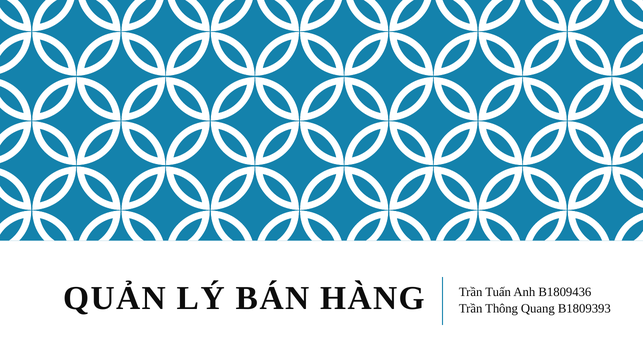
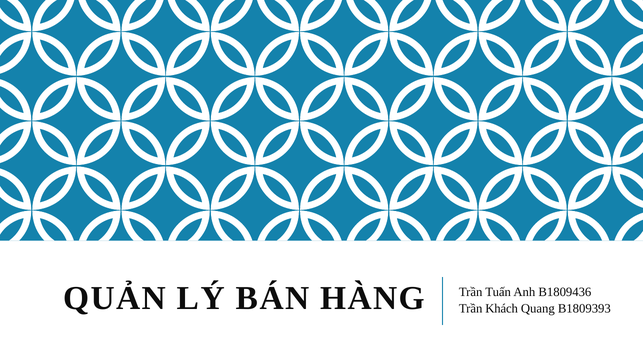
Thông: Thông -> Khách
